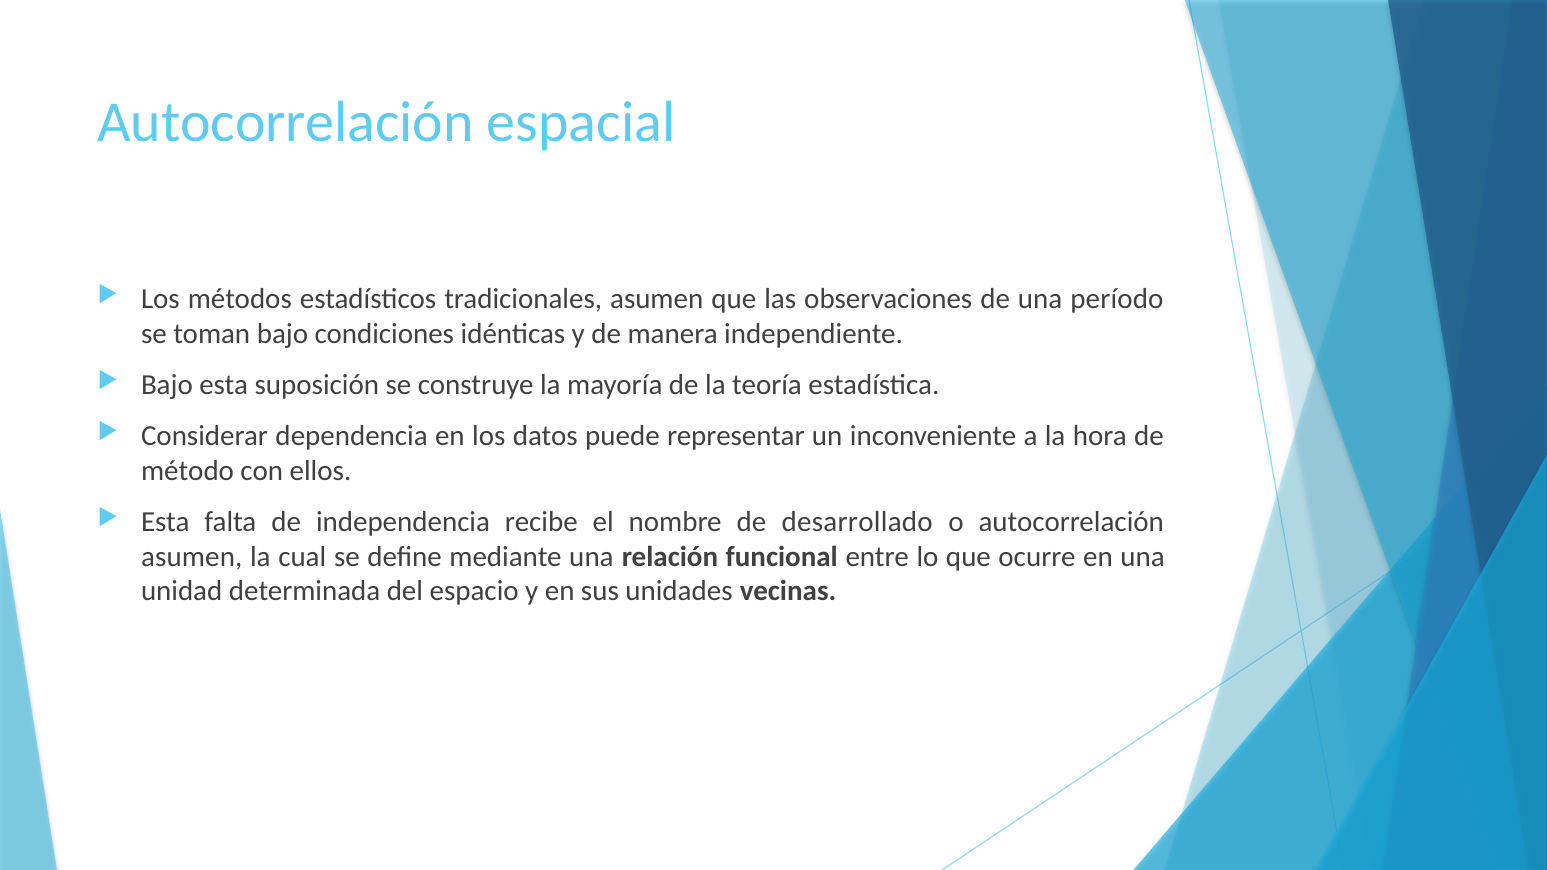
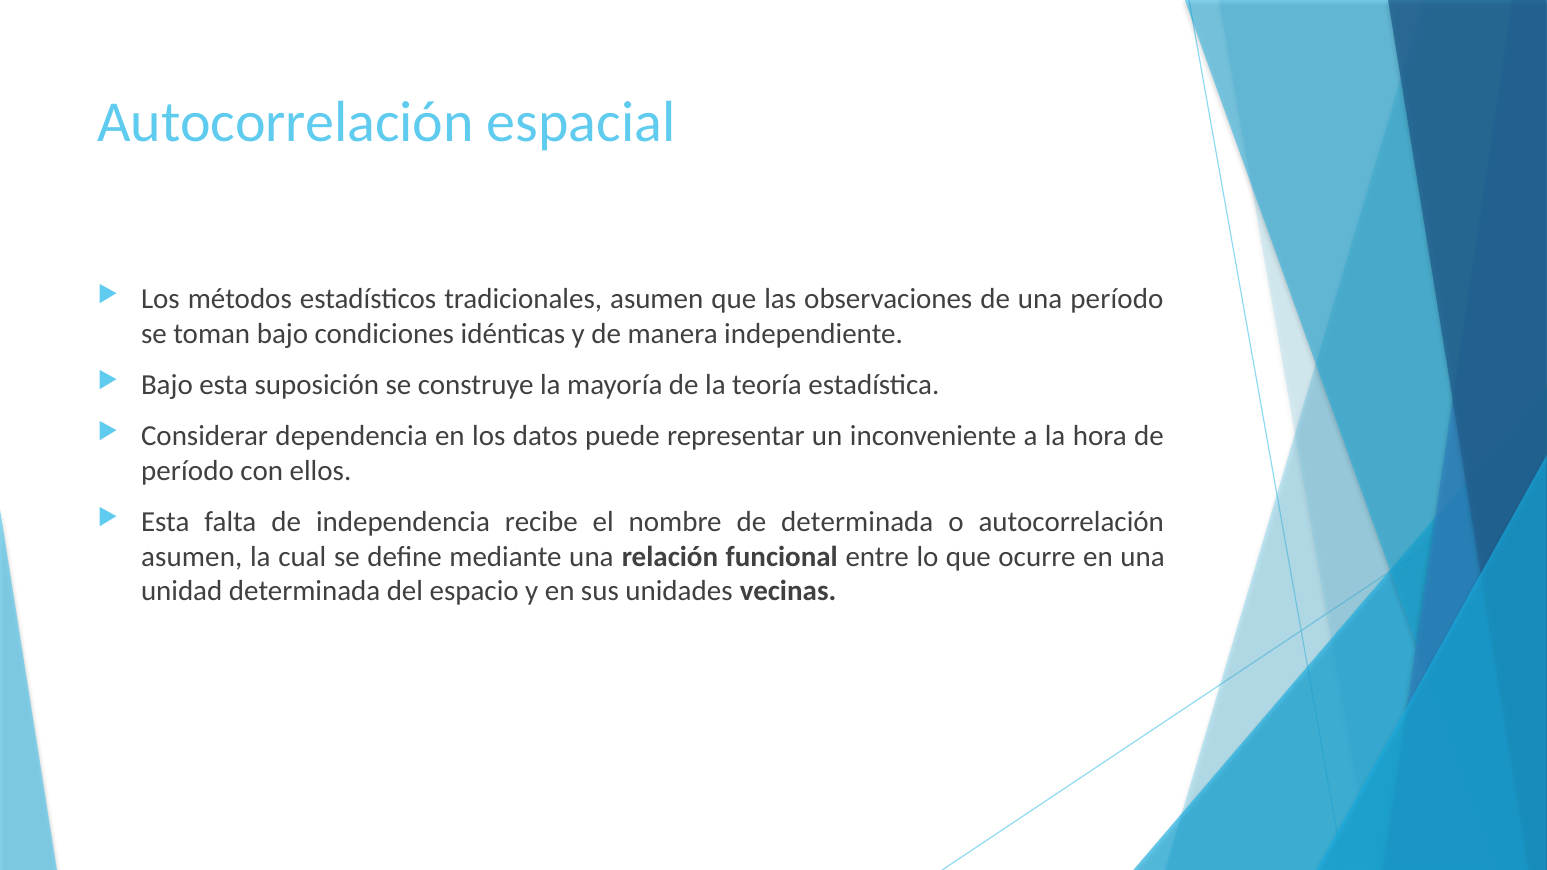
método at (188, 471): método -> período
de desarrollado: desarrollado -> determinada
